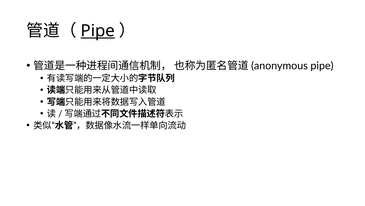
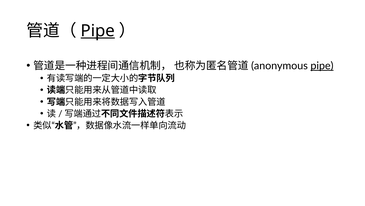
pipe at (322, 66) underline: none -> present
